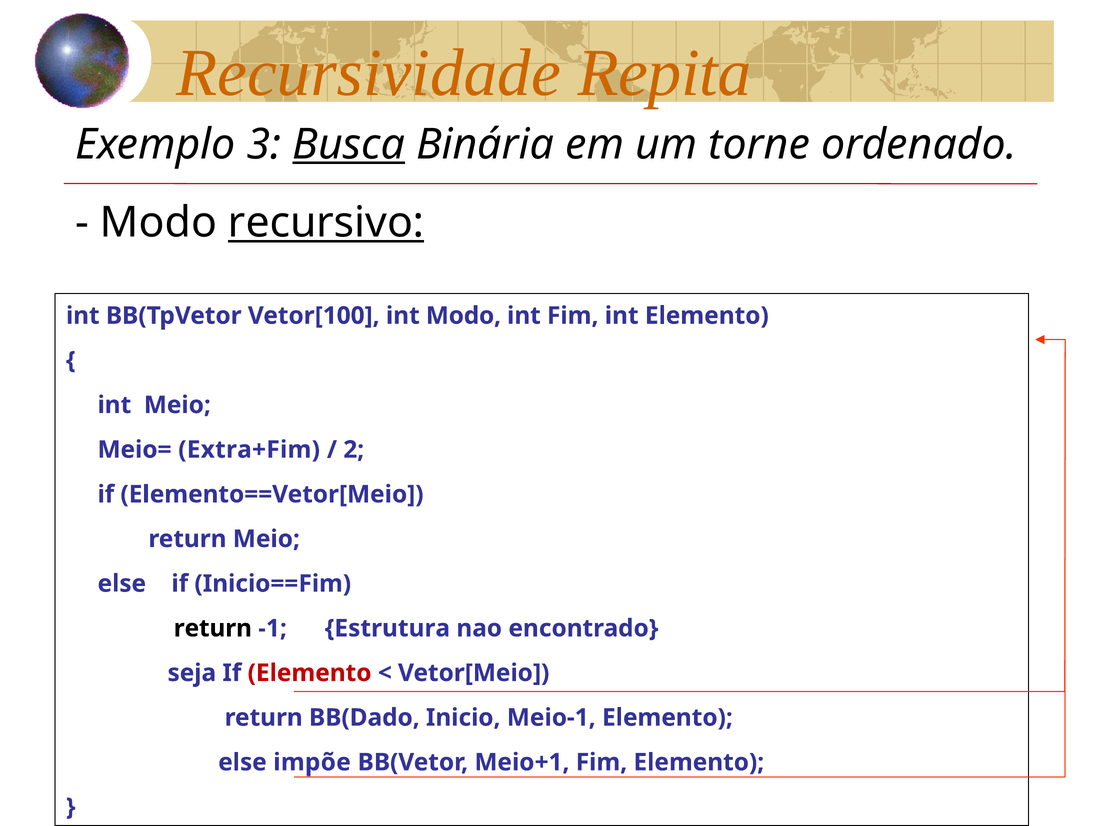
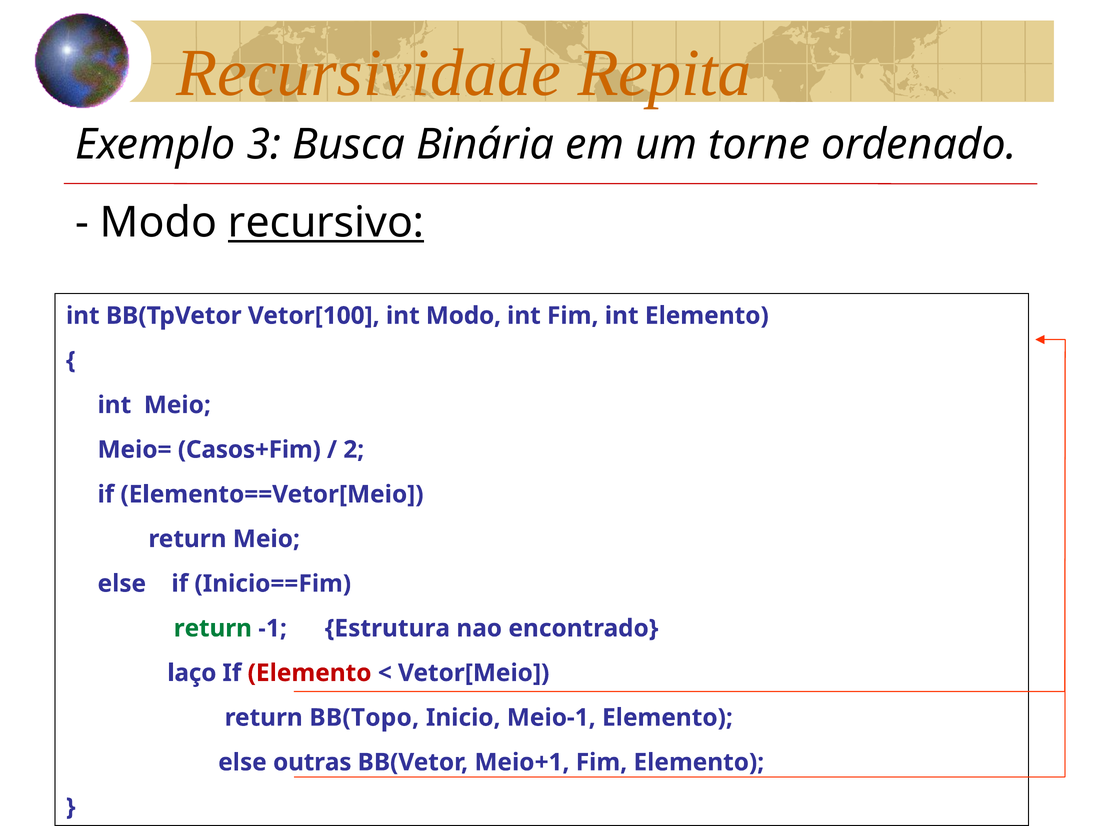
Busca underline: present -> none
Extra+Fim: Extra+Fim -> Casos+Fim
return at (213, 629) colour: black -> green
seja: seja -> laço
BB(Dado: BB(Dado -> BB(Topo
impõe: impõe -> outras
